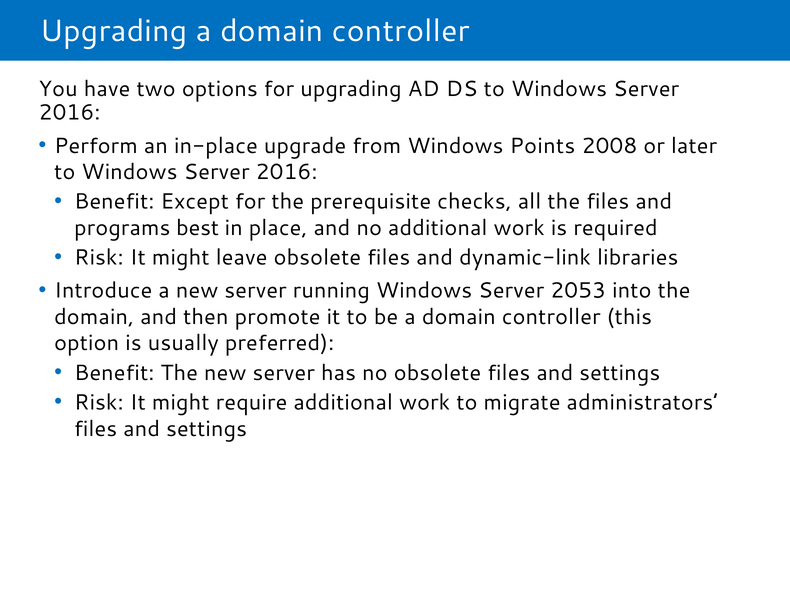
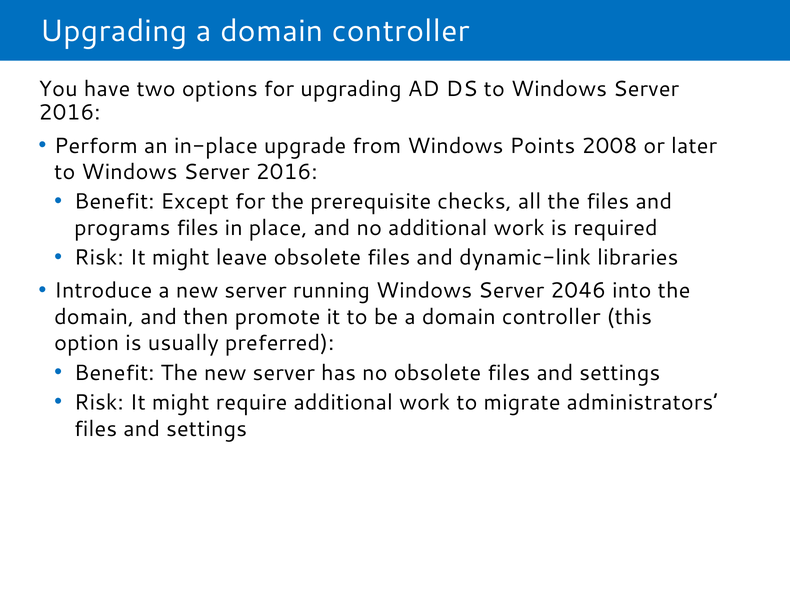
programs best: best -> files
2053: 2053 -> 2046
